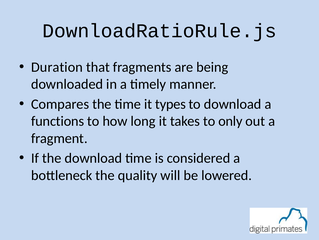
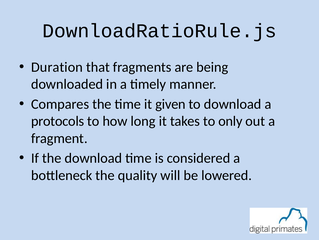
types: types -> given
functions: functions -> protocols
